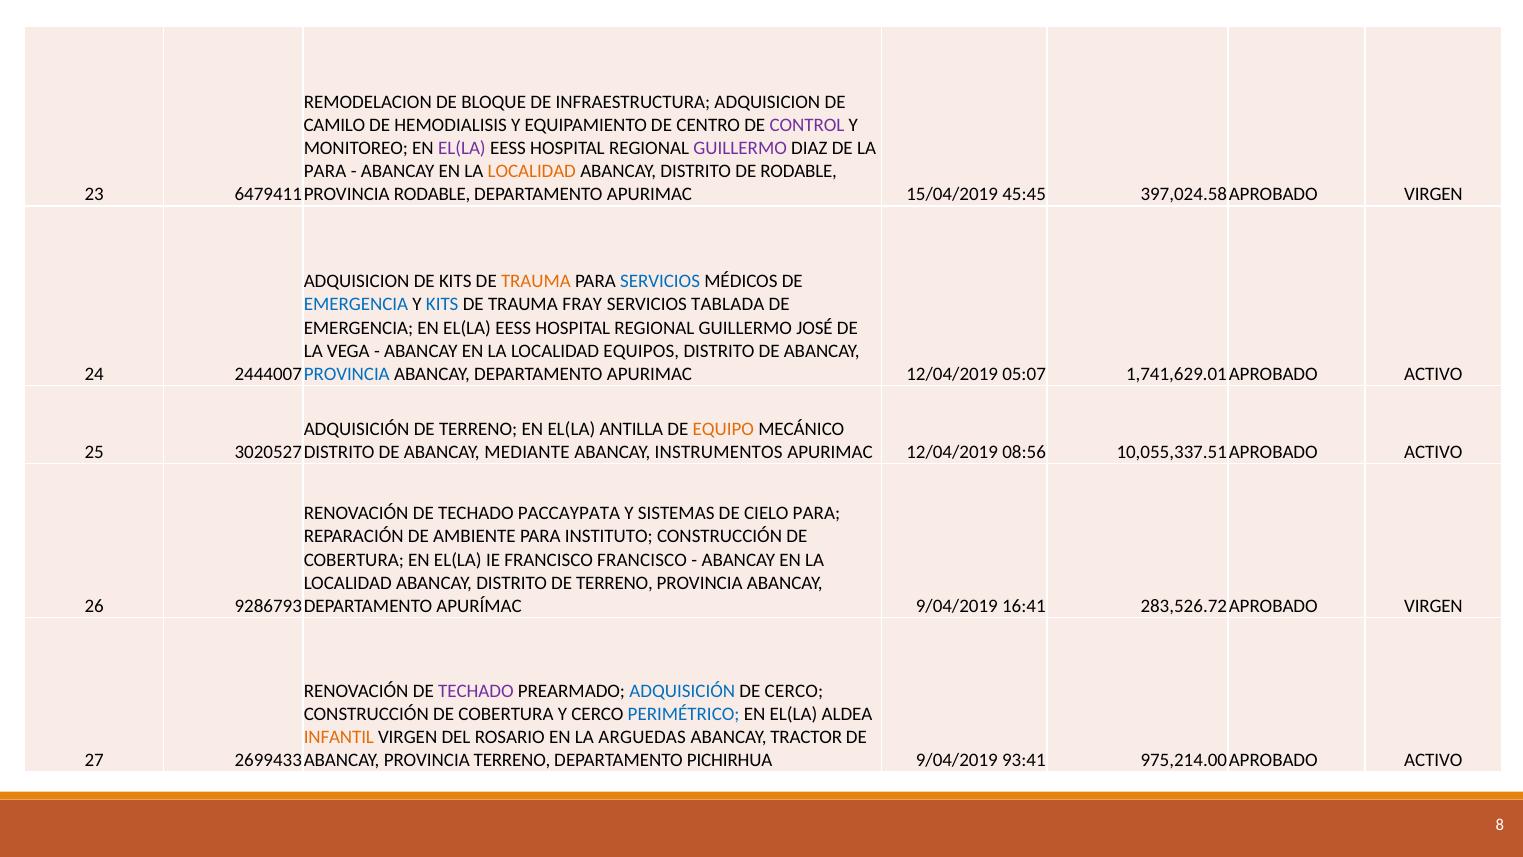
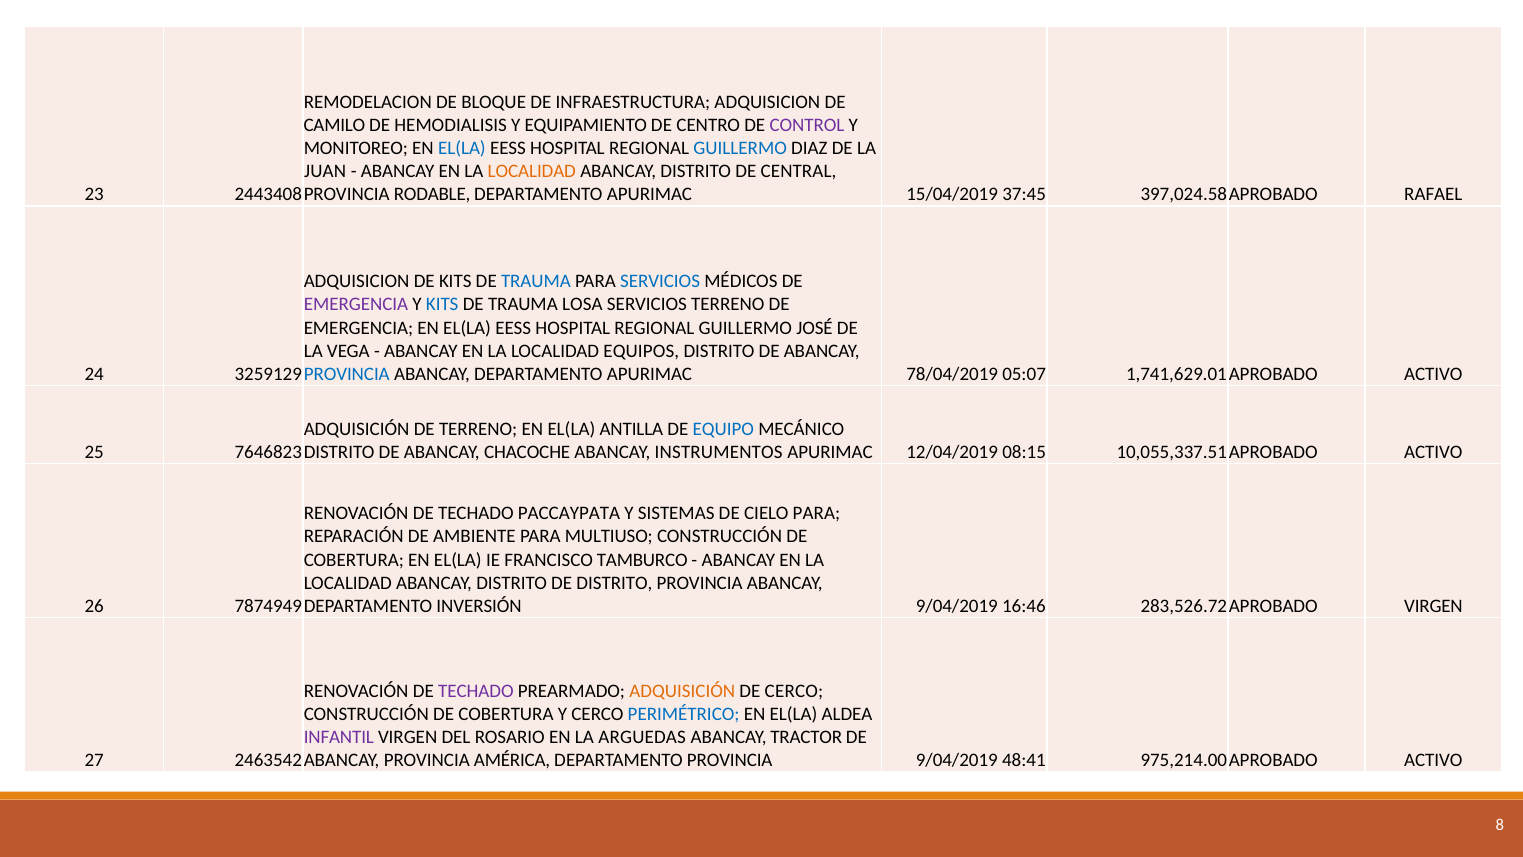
EL(LA at (462, 148) colour: purple -> blue
GUILLERMO at (740, 148) colour: purple -> blue
PARA at (325, 171): PARA -> JUAN
DE RODABLE: RODABLE -> CENTRAL
6479411: 6479411 -> 2443408
45:45: 45:45 -> 37:45
VIRGEN at (1433, 195): VIRGEN -> RAFAEL
TRAUMA at (536, 281) colour: orange -> blue
EMERGENCIA at (356, 305) colour: blue -> purple
FRAY: FRAY -> LOSA
SERVICIOS TABLADA: TABLADA -> TERRENO
2444007: 2444007 -> 3259129
DEPARTAMENTO APURIMAC 12/04/2019: 12/04/2019 -> 78/04/2019
EQUIPO colour: orange -> blue
3020527: 3020527 -> 7646823
MEDIANTE: MEDIANTE -> CHACOCHE
08:56: 08:56 -> 08:15
INSTITUTO: INSTITUTO -> MULTIUSO
FRANCISCO FRANCISCO: FRANCISCO -> TAMBURCO
DISTRITO DE TERRENO: TERRENO -> DISTRITO
9286793: 9286793 -> 7874949
APURÍMAC: APURÍMAC -> INVERSIÓN
16:41: 16:41 -> 16:46
ADQUISICIÓN at (682, 691) colour: blue -> orange
INFANTIL colour: orange -> purple
2699433: 2699433 -> 2463542
PROVINCIA TERRENO: TERRENO -> AMÉRICA
DEPARTAMENTO PICHIRHUA: PICHIRHUA -> PROVINCIA
93:41: 93:41 -> 48:41
